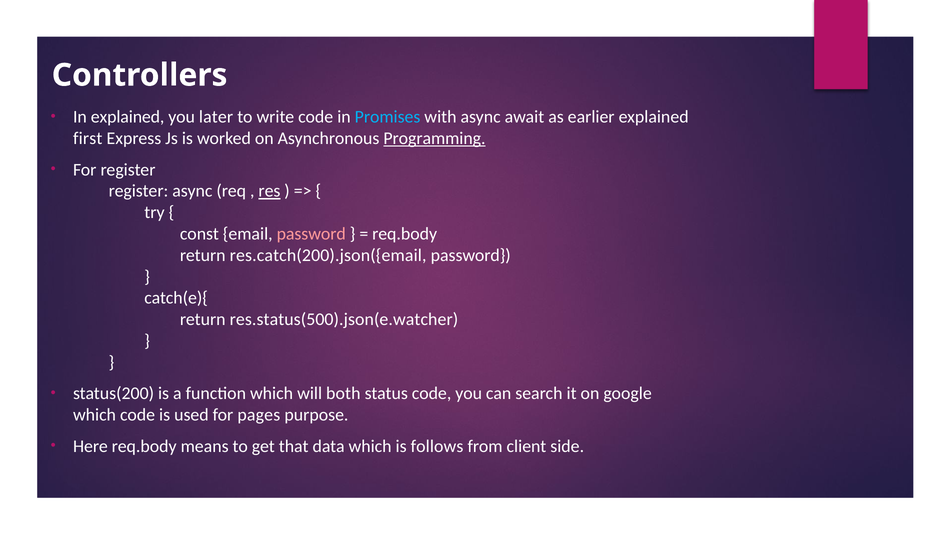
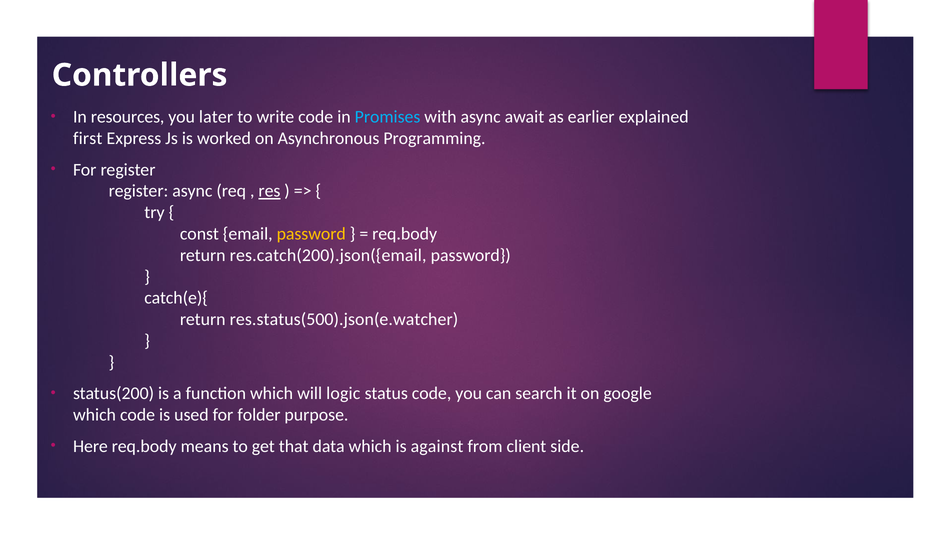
In explained: explained -> resources
Programming underline: present -> none
password at (311, 234) colour: pink -> yellow
both: both -> logic
pages: pages -> folder
follows: follows -> against
